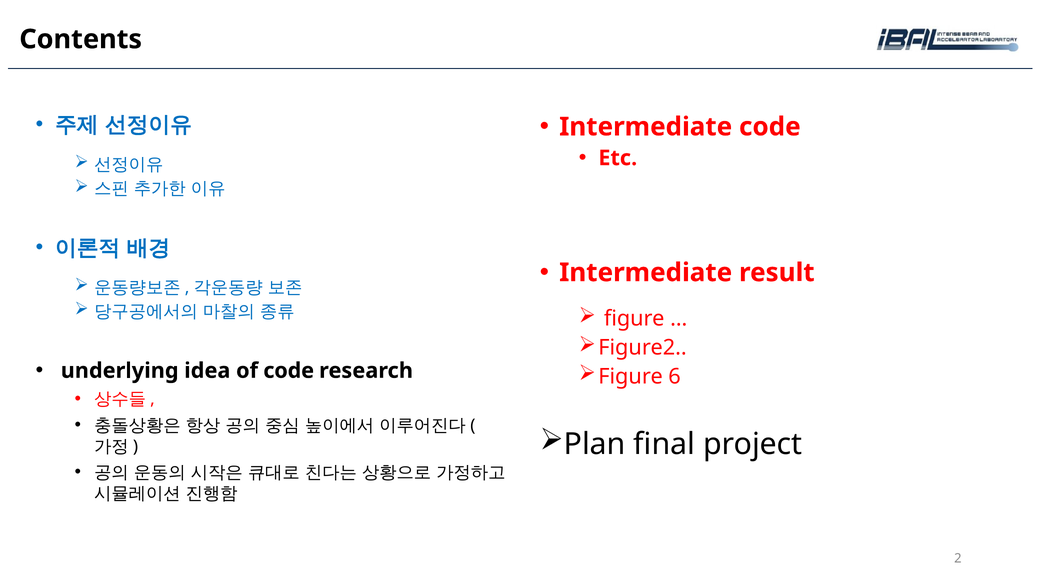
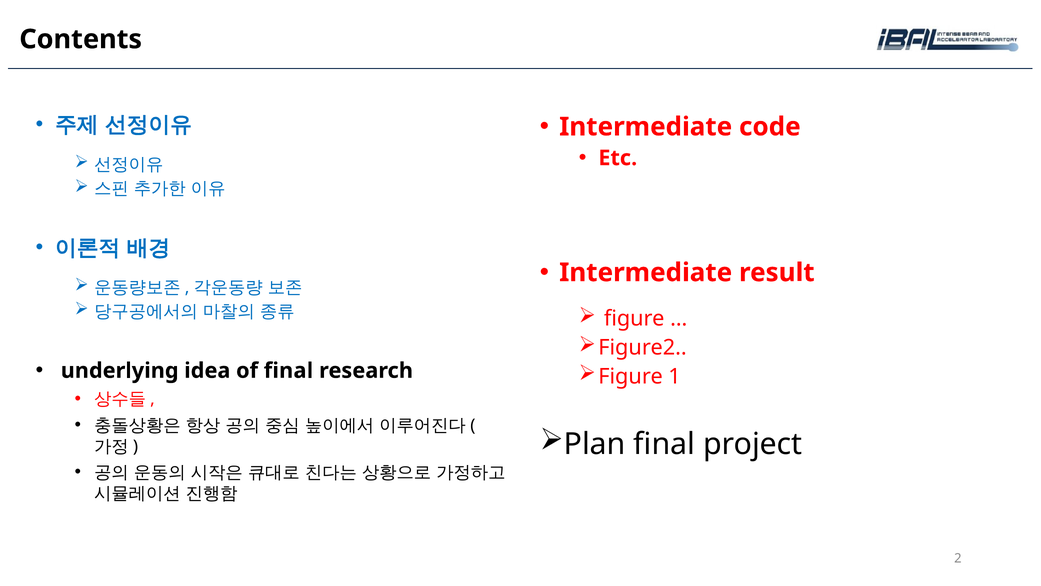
of code: code -> final
6: 6 -> 1
